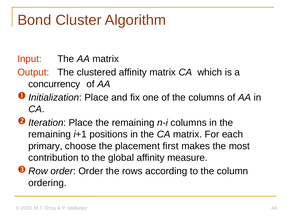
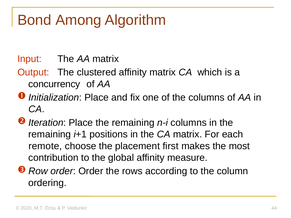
Cluster: Cluster -> Among
primary: primary -> remote
